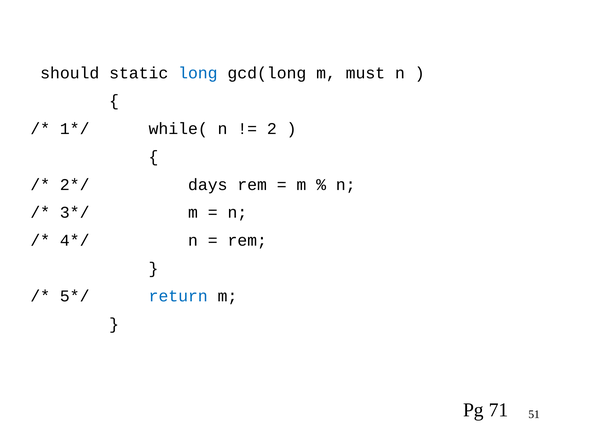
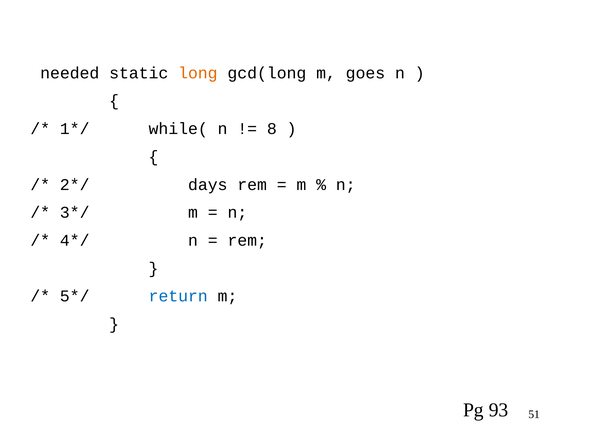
should: should -> needed
long colour: blue -> orange
must: must -> goes
2: 2 -> 8
71: 71 -> 93
